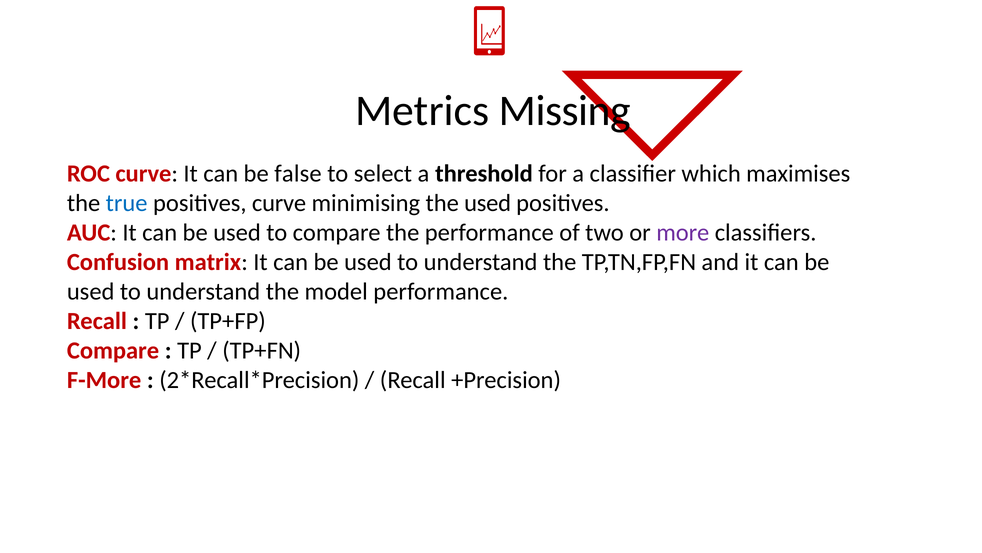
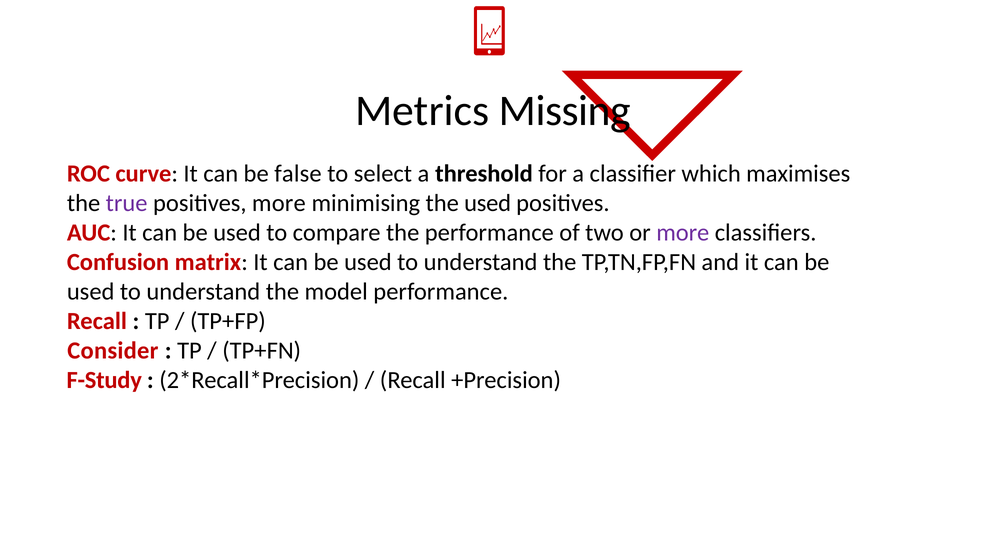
true colour: blue -> purple
positives curve: curve -> more
Compare at (113, 350): Compare -> Consider
F-More: F-More -> F-Study
